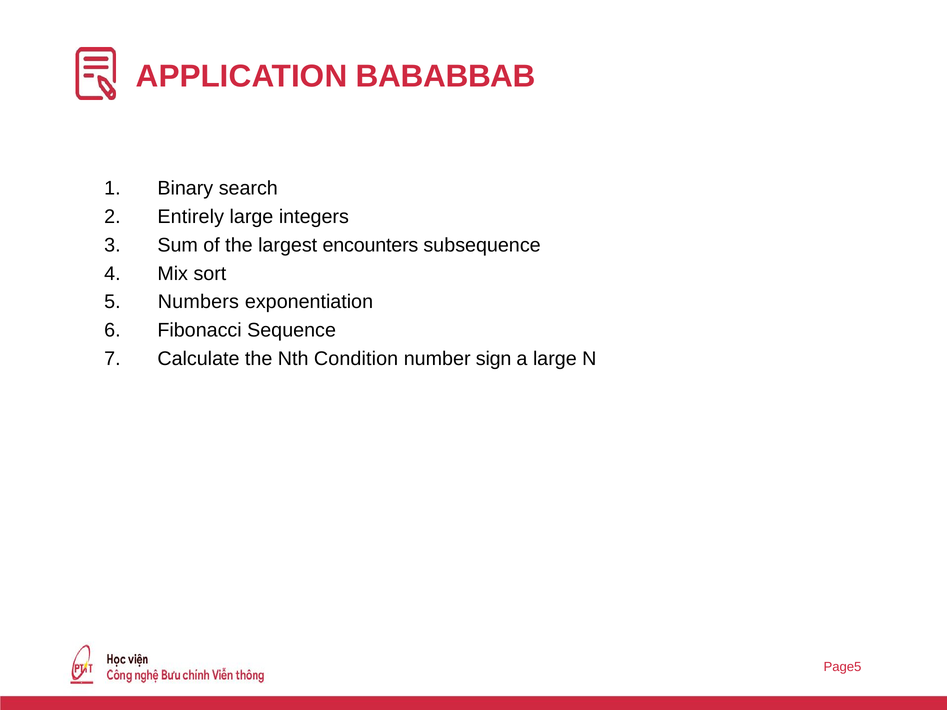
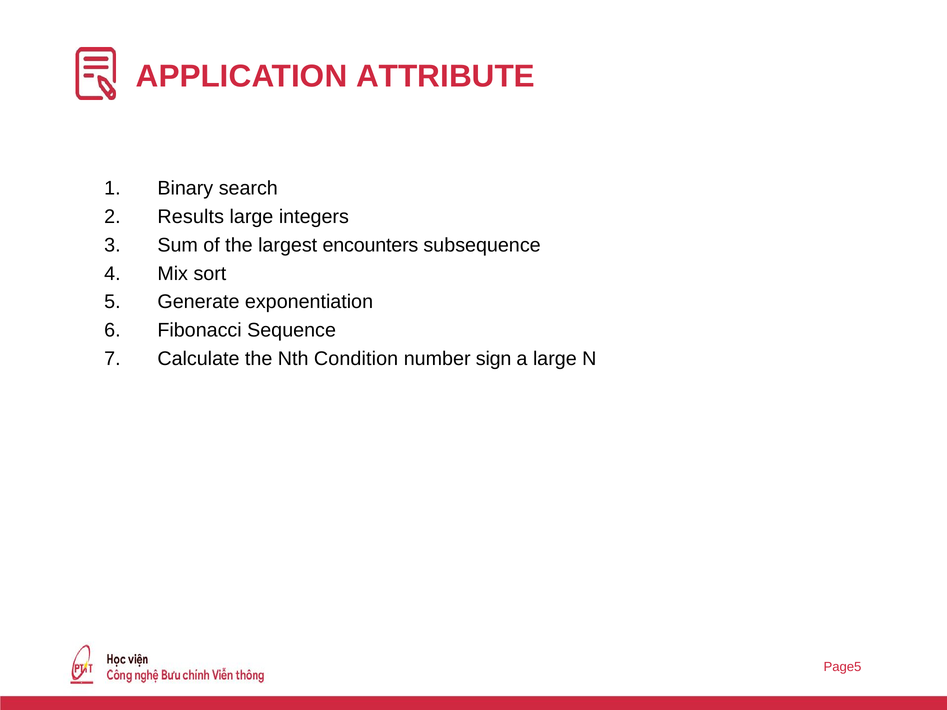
BABABBAB: BABABBAB -> ATTRIBUTE
Entirely: Entirely -> Results
Numbers: Numbers -> Generate
